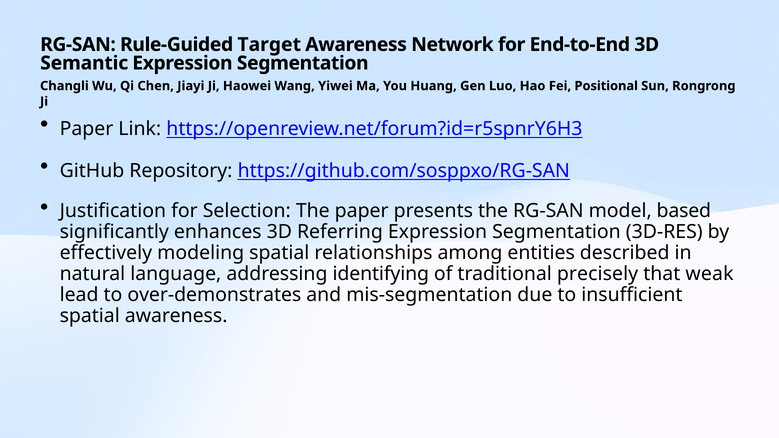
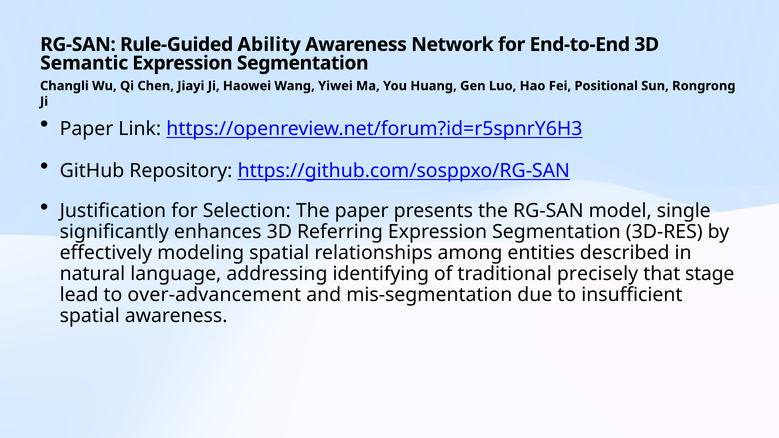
Target: Target -> Ability
based: based -> single
weak: weak -> stage
over-demonstrates: over-demonstrates -> over-advancement
